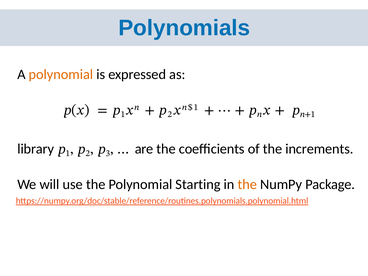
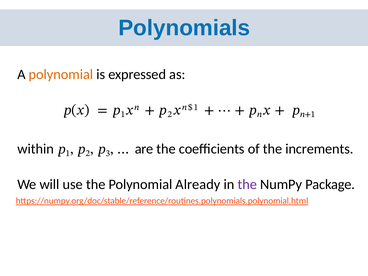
library: library -> within
Starting: Starting -> Already
the at (247, 184) colour: orange -> purple
